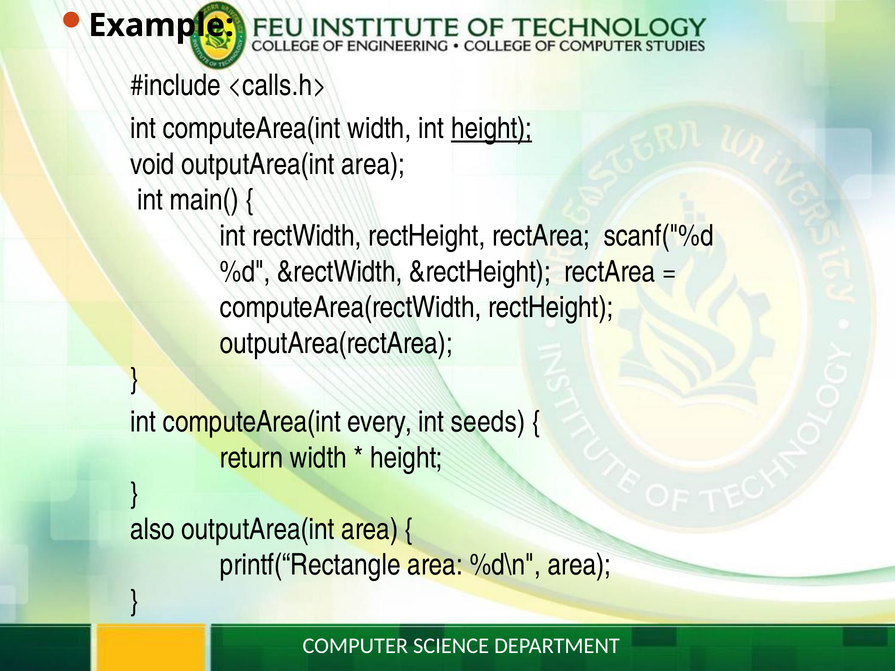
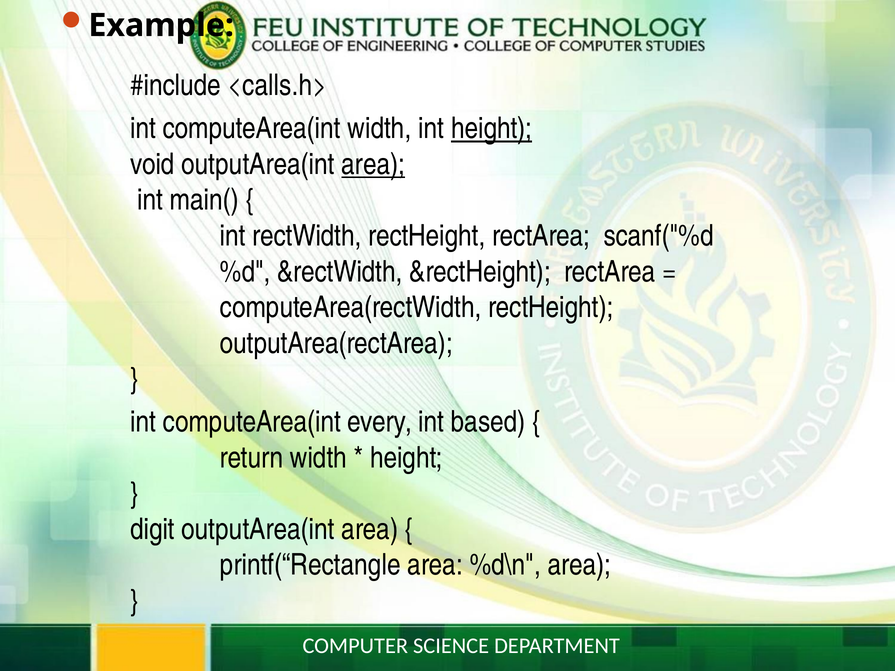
area at (373, 164) underline: none -> present
seeds: seeds -> based
also: also -> digit
